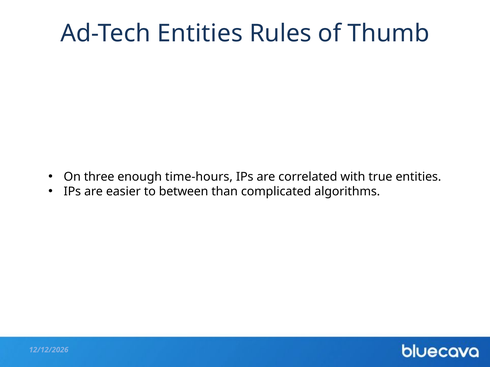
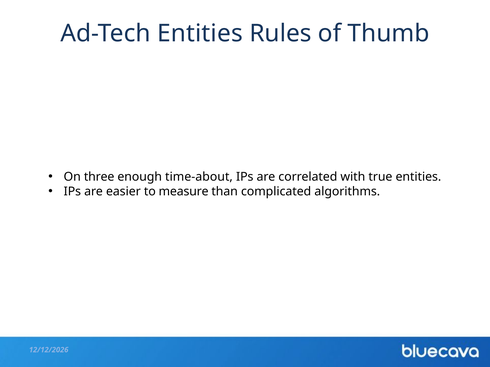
time-hours: time-hours -> time-about
between: between -> measure
